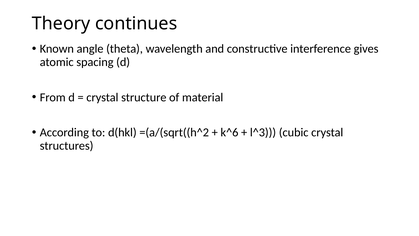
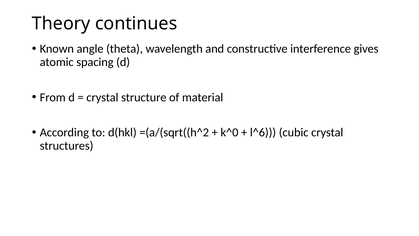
k^6: k^6 -> k^0
l^3: l^3 -> l^6
